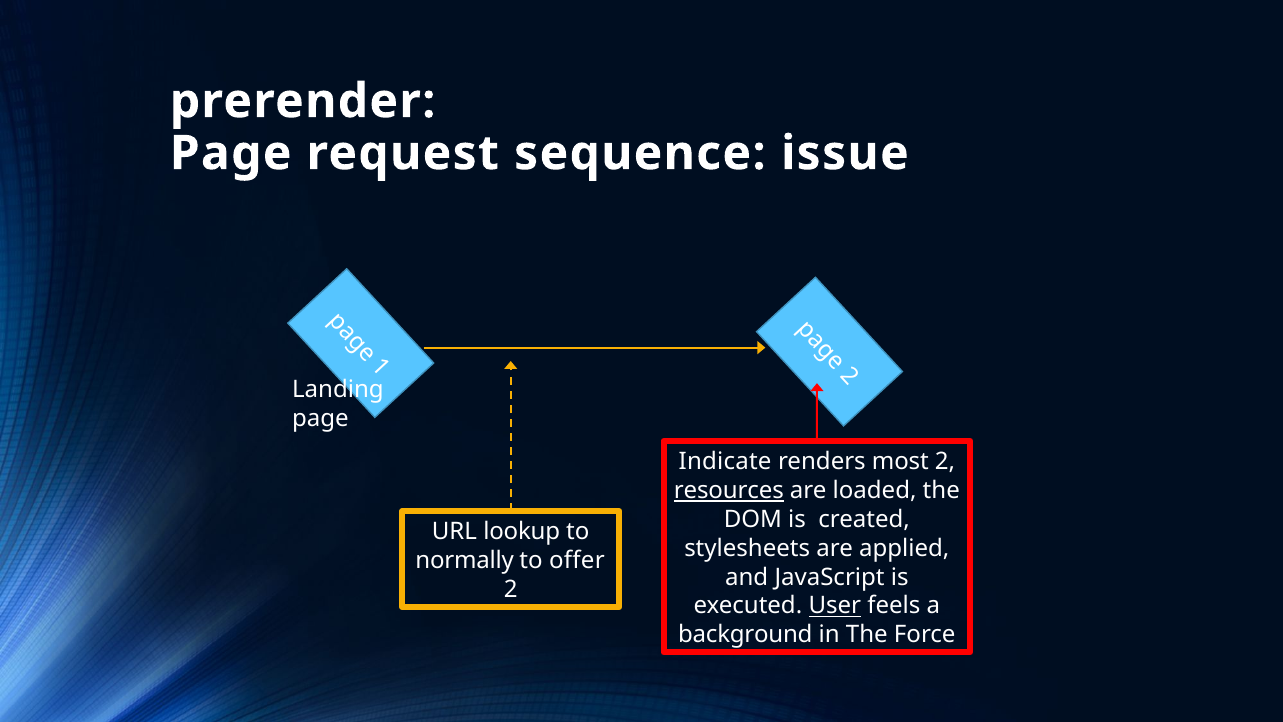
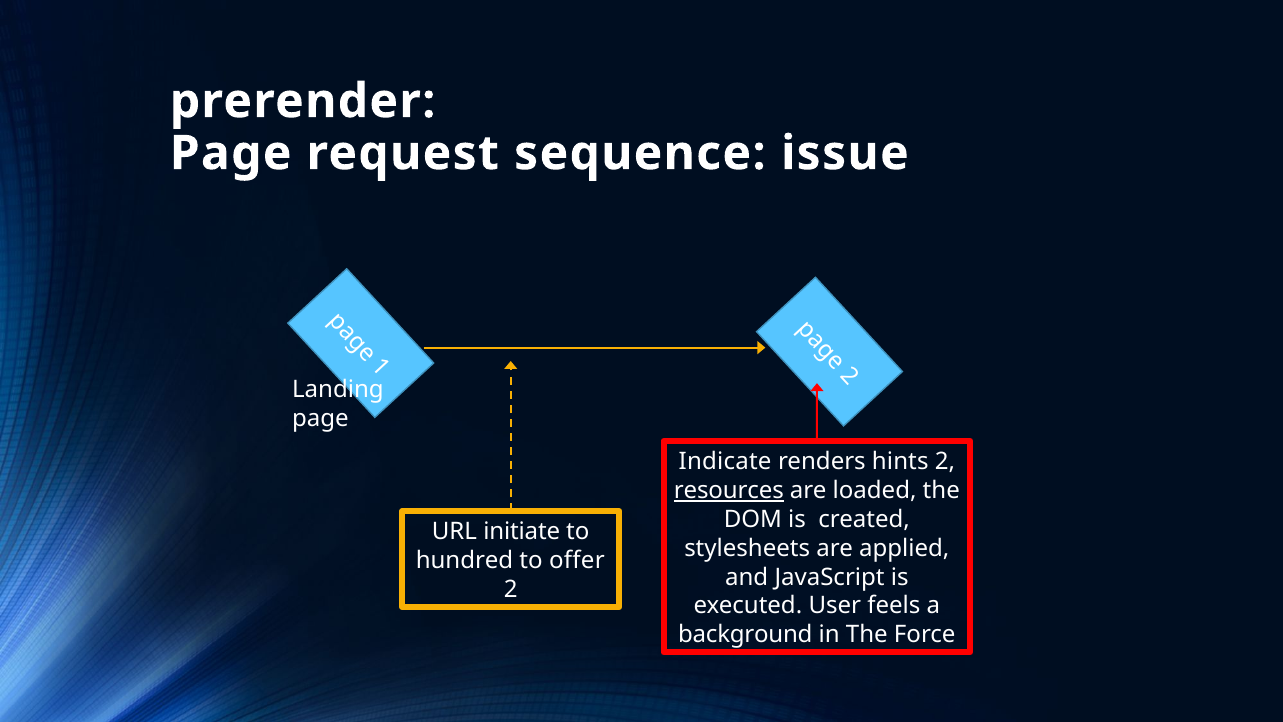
most: most -> hints
lookup: lookup -> initiate
normally: normally -> hundred
User underline: present -> none
